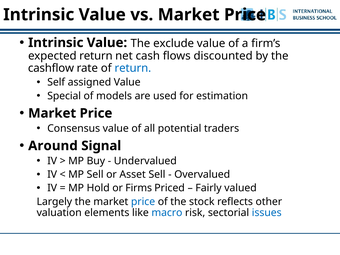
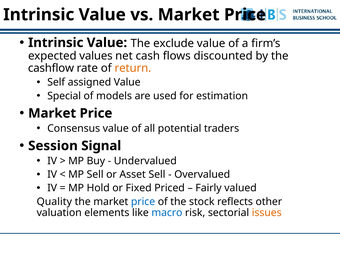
expected return: return -> values
return at (133, 68) colour: blue -> orange
Around: Around -> Session
Firms: Firms -> Fixed
Largely: Largely -> Quality
issues colour: blue -> orange
